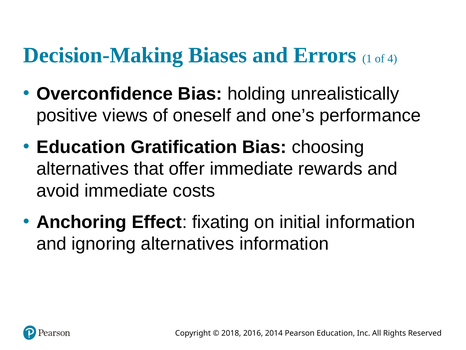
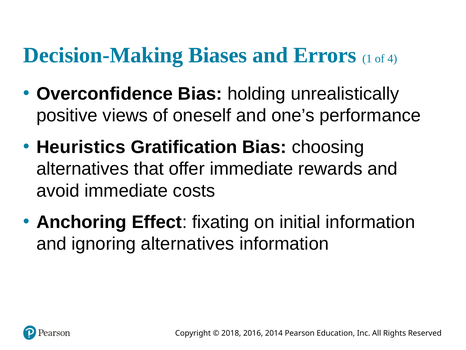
Education at (81, 147): Education -> Heuristics
